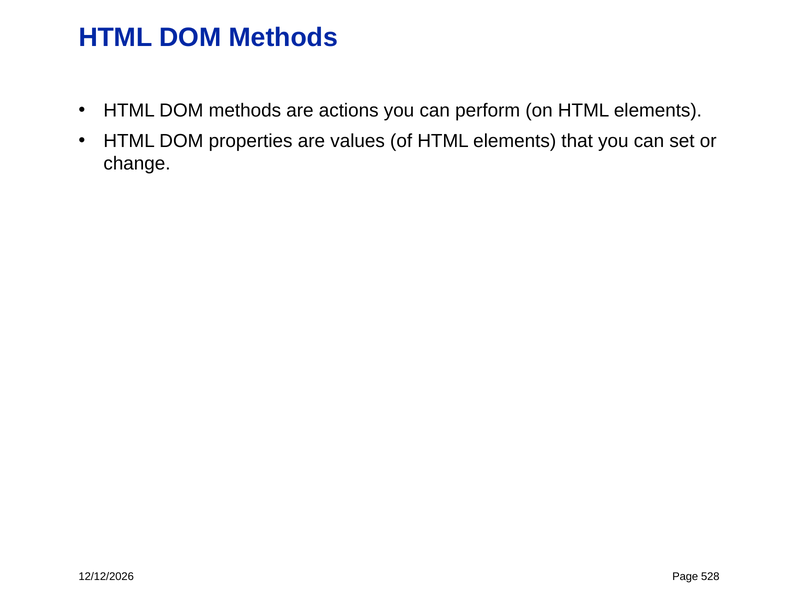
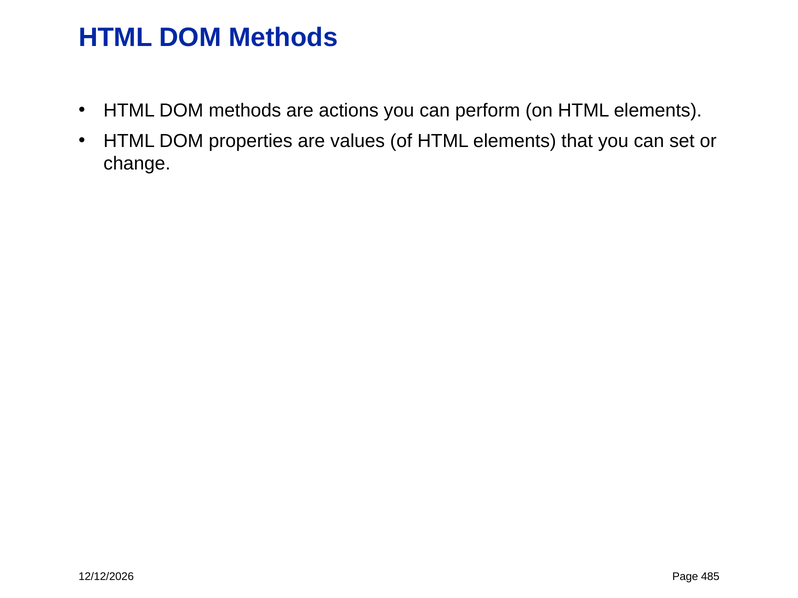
528: 528 -> 485
